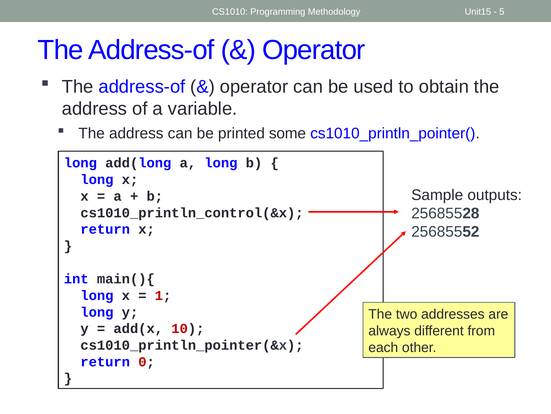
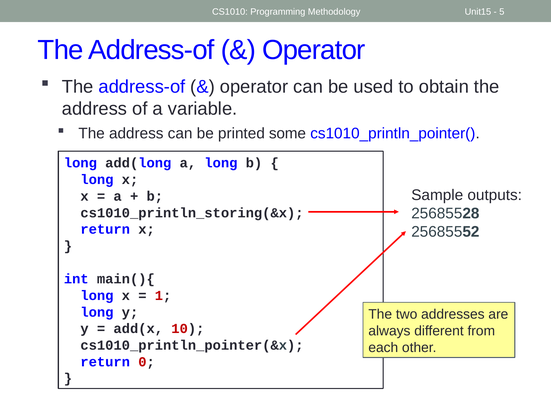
cs1010_println_control(&x: cs1010_println_control(&x -> cs1010_println_storing(&x
